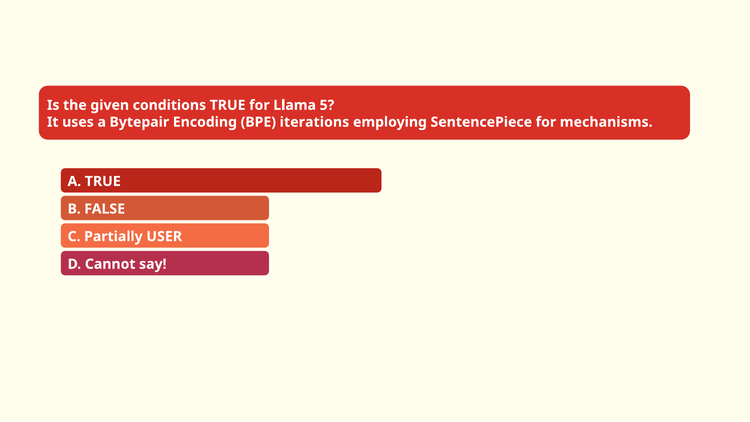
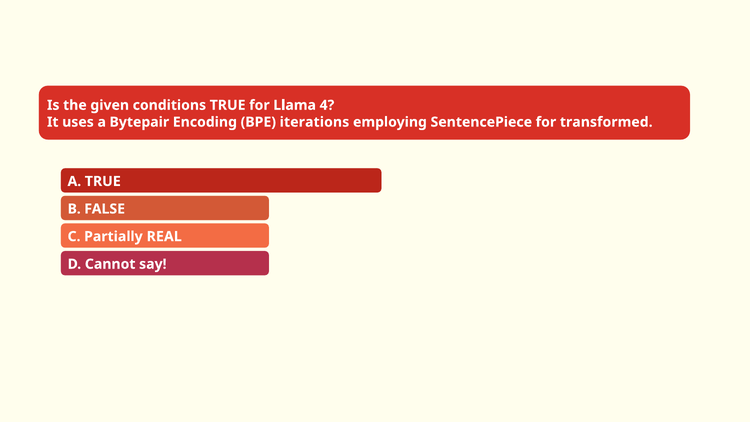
5: 5 -> 4
mechanisms: mechanisms -> transformed
USER: USER -> REAL
